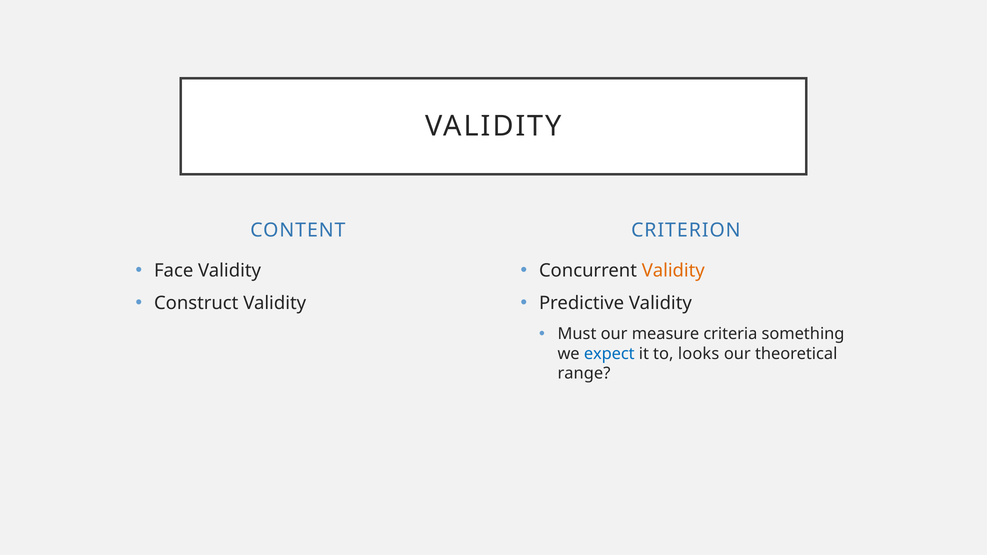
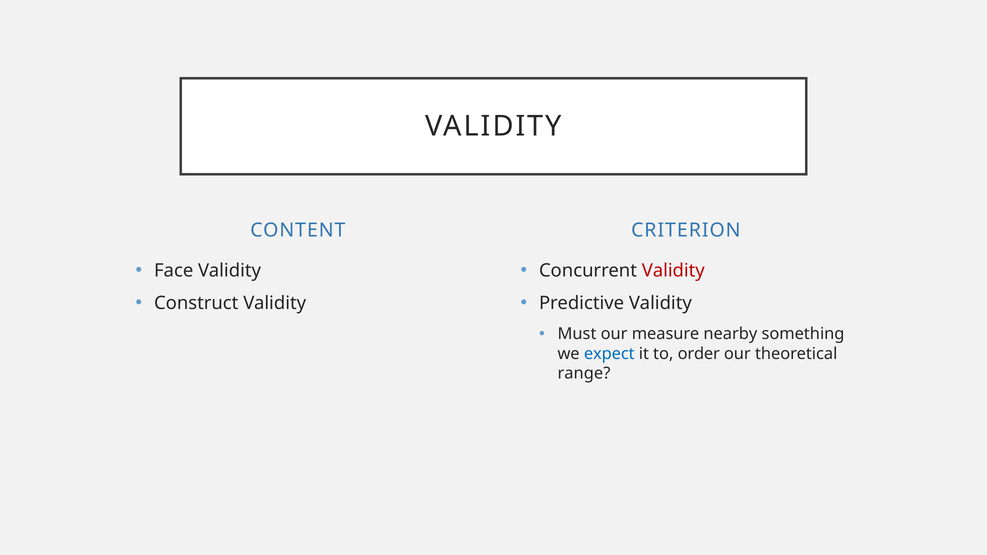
Validity at (673, 271) colour: orange -> red
criteria: criteria -> nearby
looks: looks -> order
